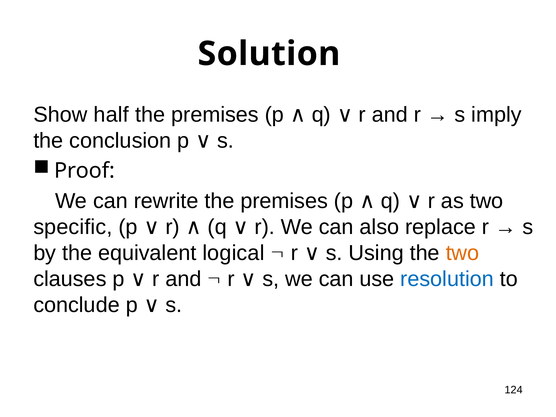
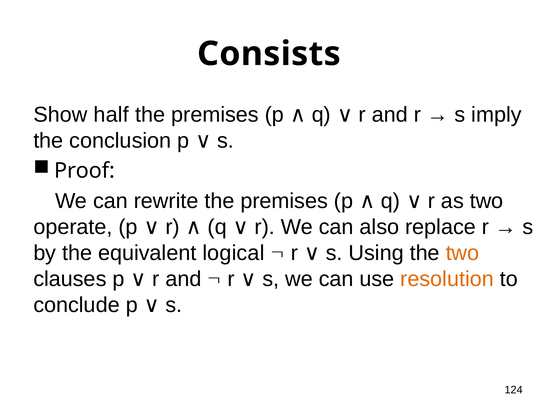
Solution: Solution -> Consists
specific: specific -> operate
resolution colour: blue -> orange
